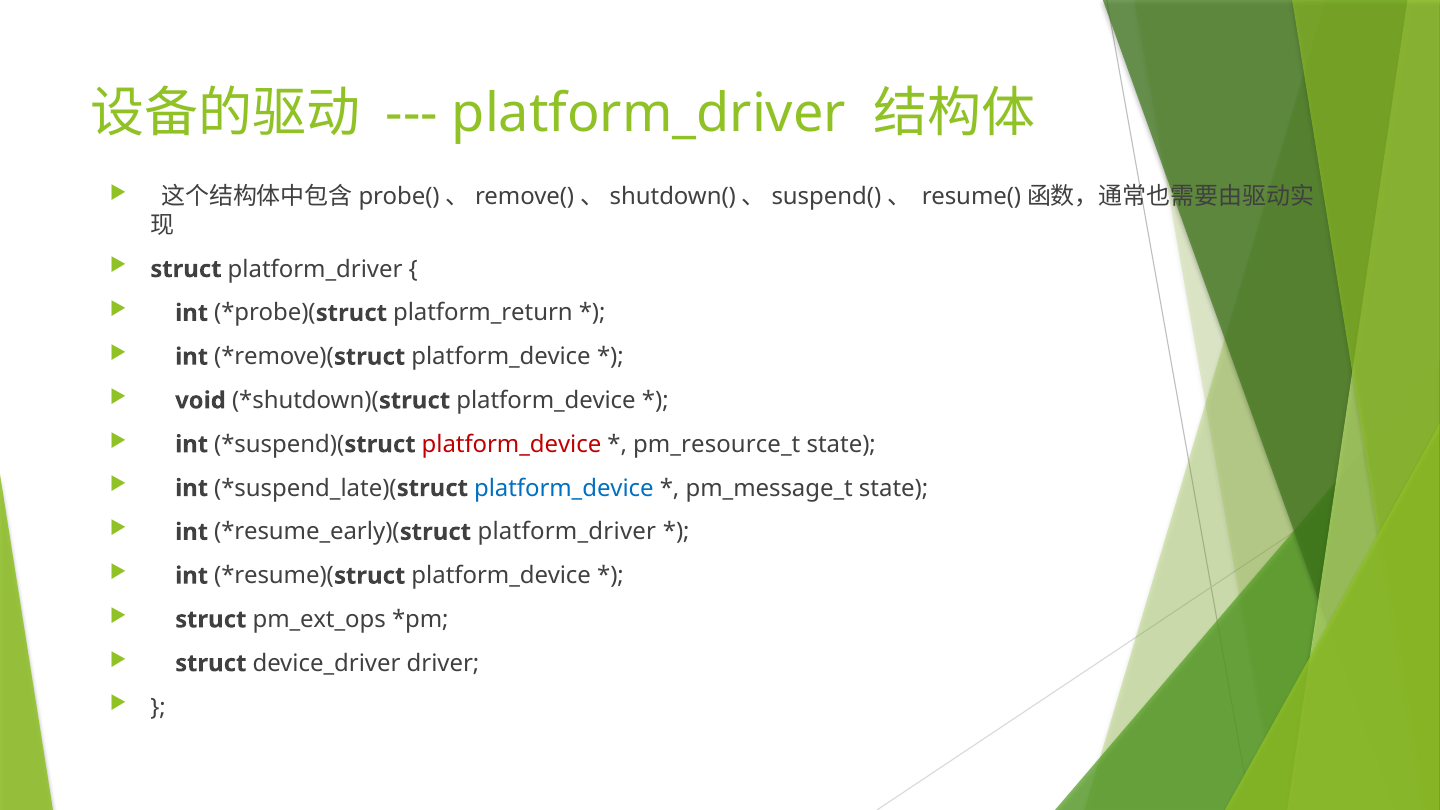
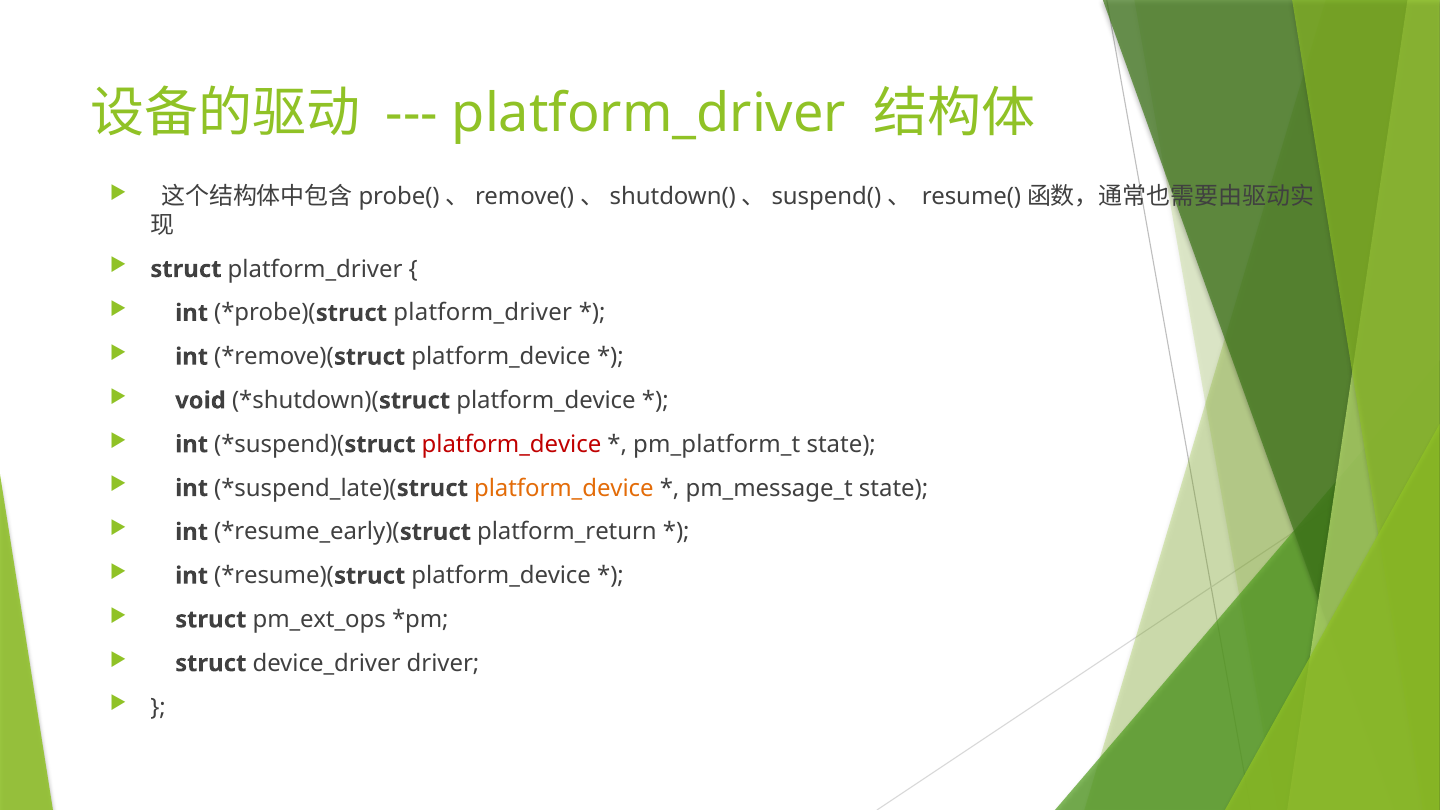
platform_return at (483, 313): platform_return -> platform_driver
pm_resource_t: pm_resource_t -> pm_platform_t
platform_device at (564, 488) colour: blue -> orange
platform_driver at (567, 532): platform_driver -> platform_return
